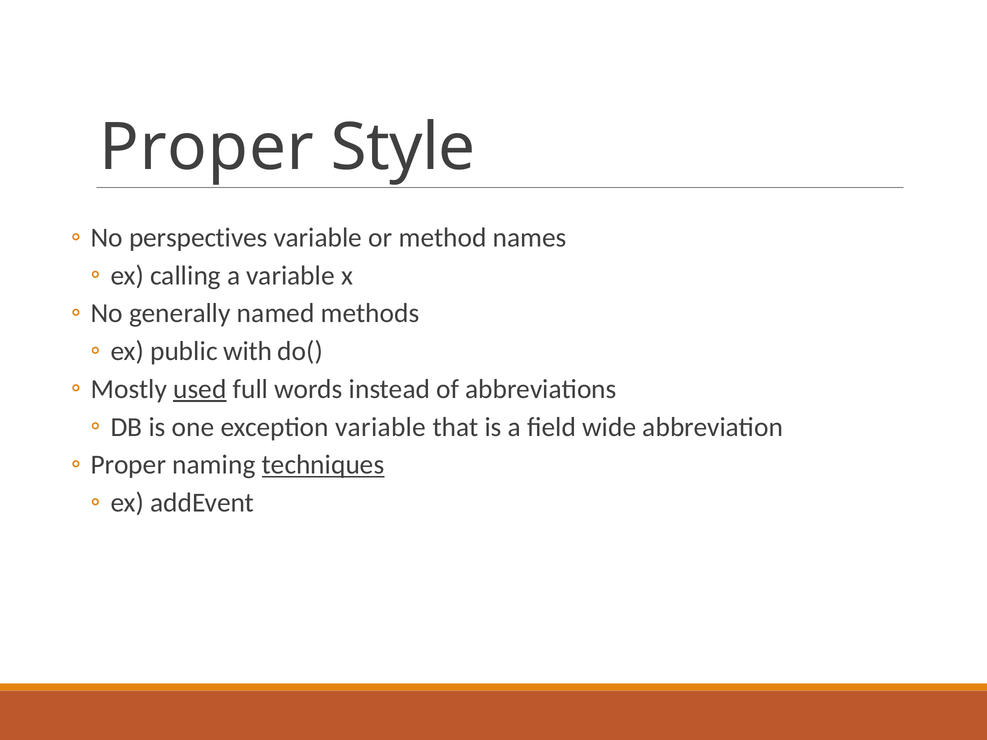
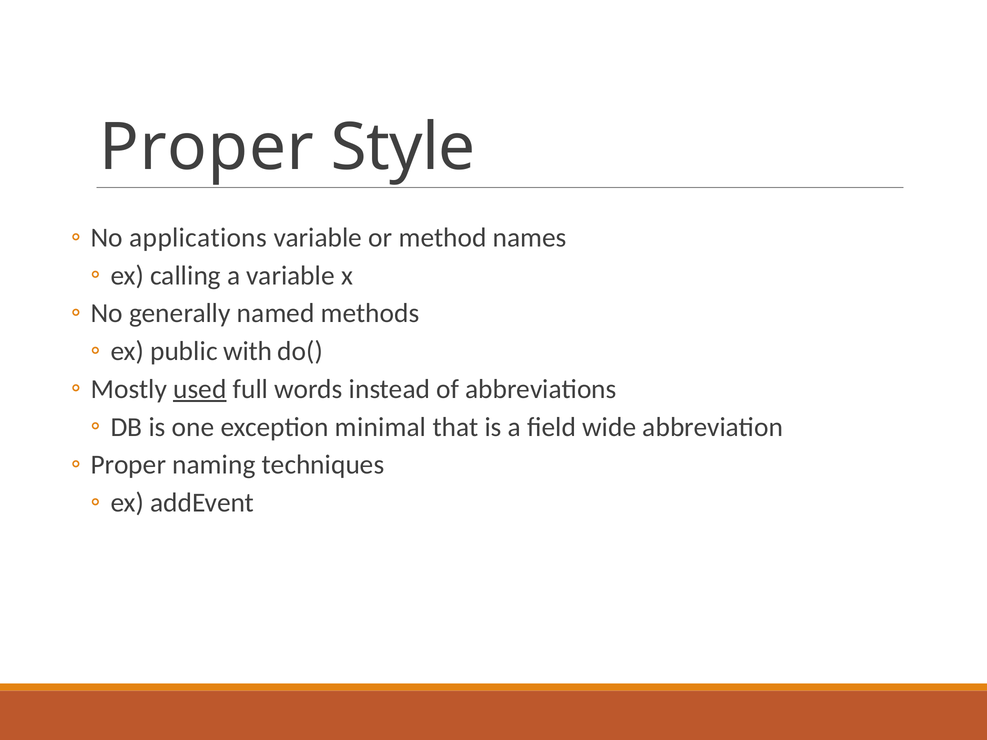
perspectives: perspectives -> applications
exception variable: variable -> minimal
techniques underline: present -> none
